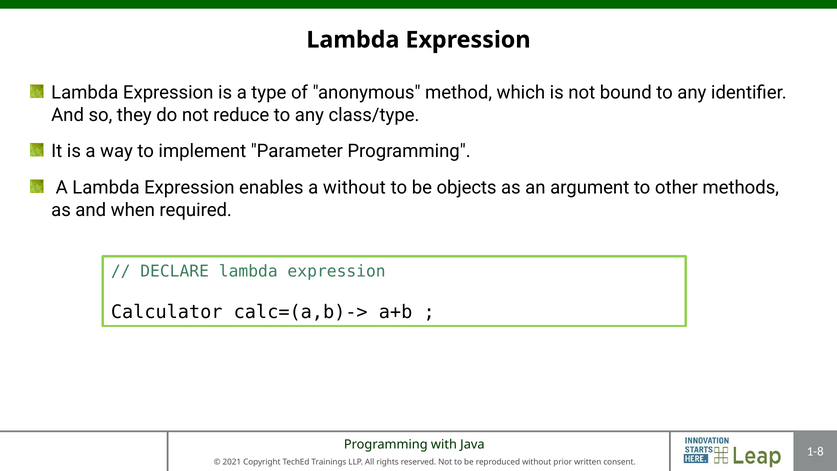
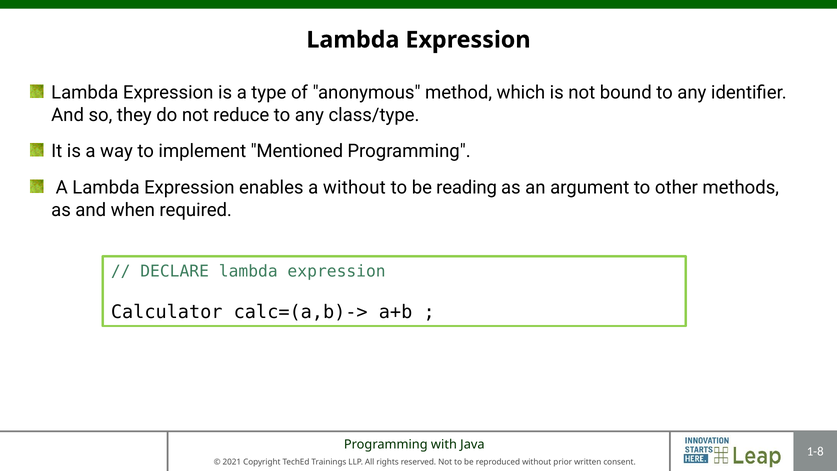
Parameter: Parameter -> Mentioned
objects: objects -> reading
